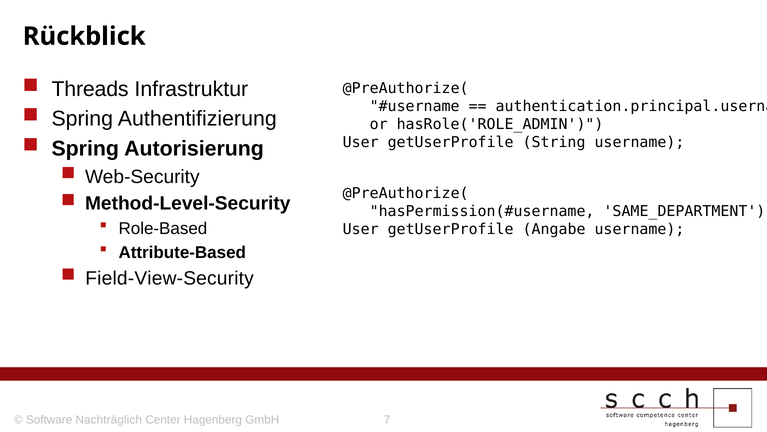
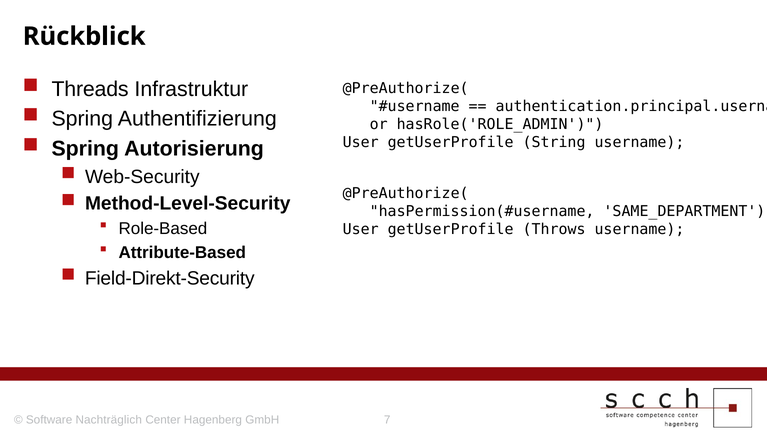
Angabe: Angabe -> Throws
Field-View-Security: Field-View-Security -> Field-Direkt-Security
